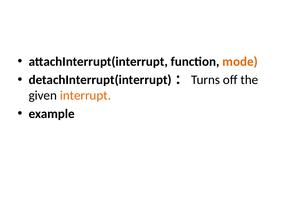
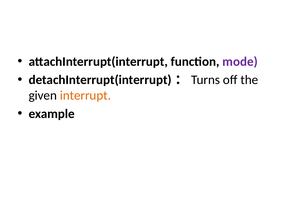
mode colour: orange -> purple
